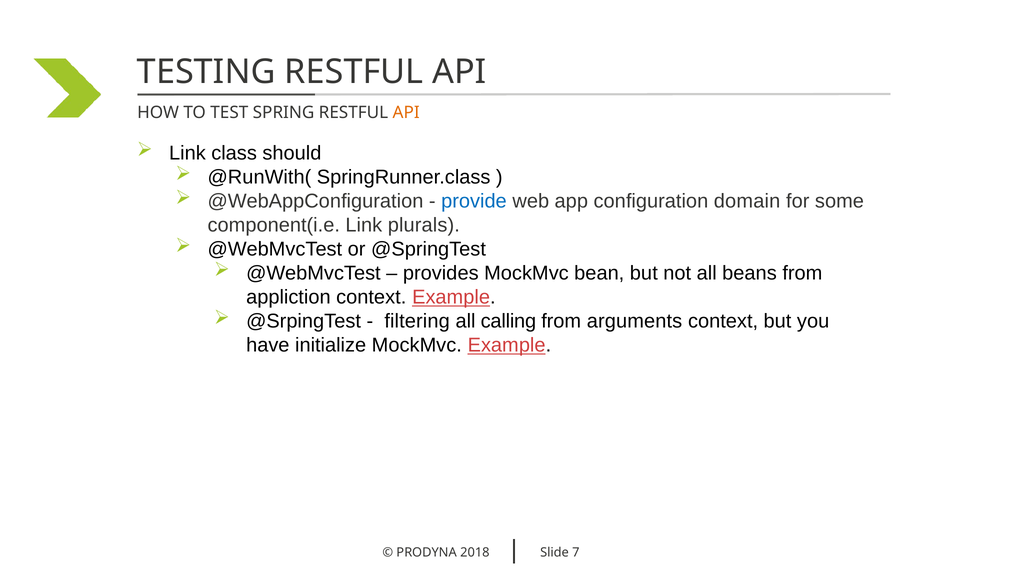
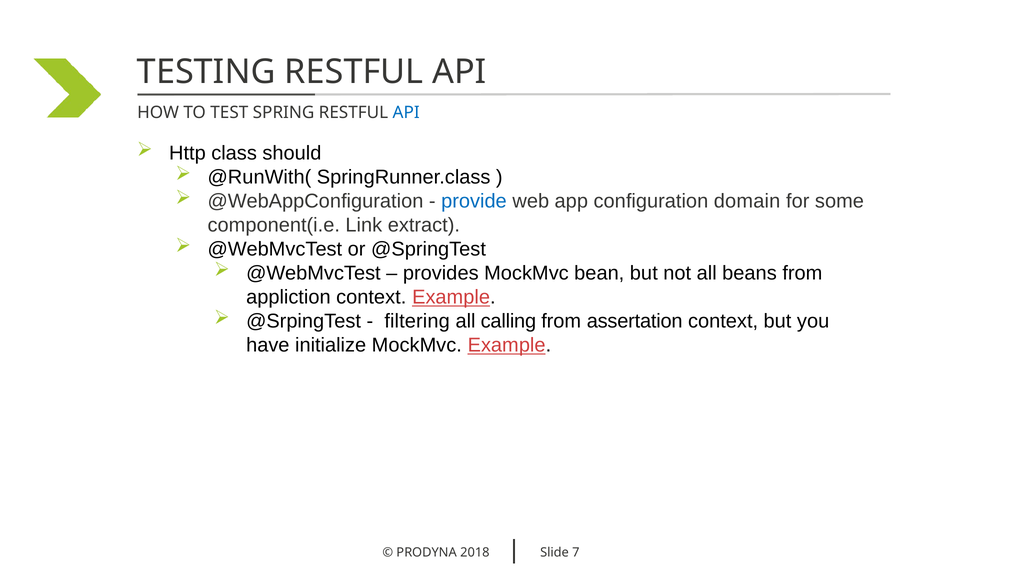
API at (406, 113) colour: orange -> blue
Link at (187, 153): Link -> Http
plurals: plurals -> extract
arguments: arguments -> assertation
